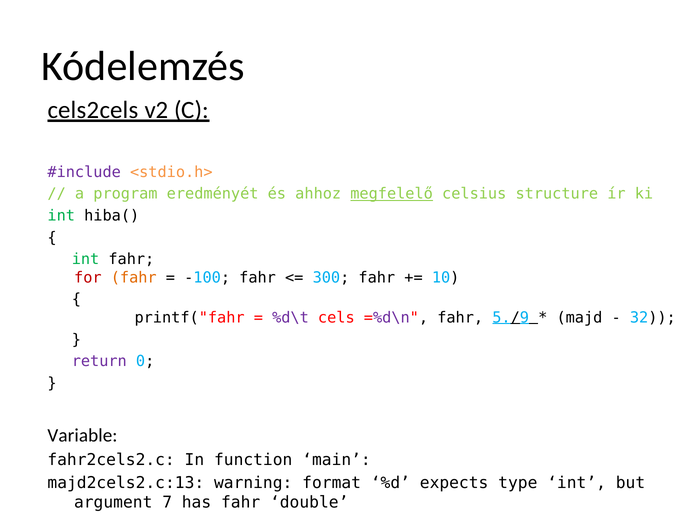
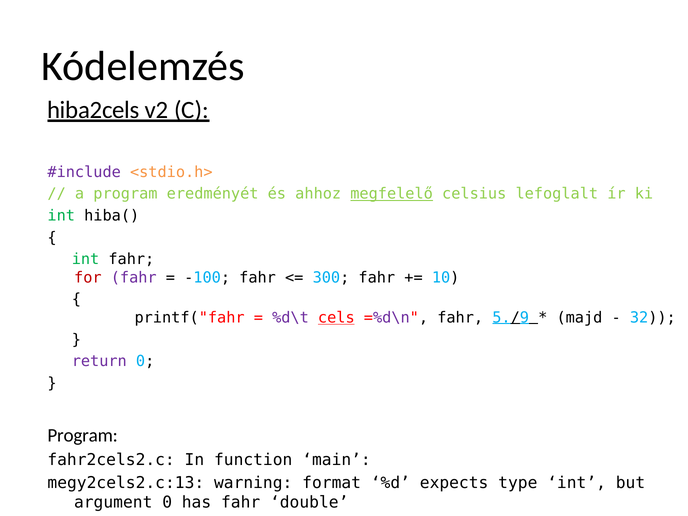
cels2cels: cels2cels -> hiba2cels
structure: structure -> lefoglalt
fahr at (134, 278) colour: orange -> purple
cels underline: none -> present
Variable at (82, 435): Variable -> Program
majd2cels2.c:13: majd2cels2.c:13 -> megy2cels2.c:13
argument 7: 7 -> 0
